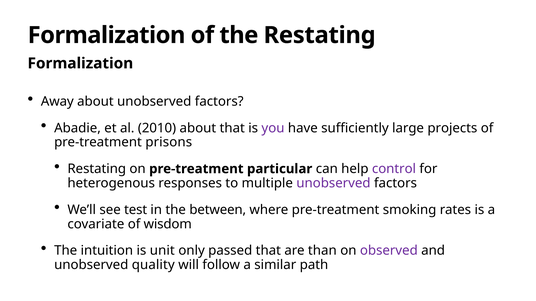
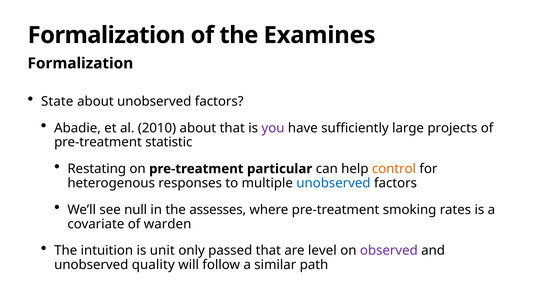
the Restating: Restating -> Examines
Away: Away -> State
prisons: prisons -> statistic
control colour: purple -> orange
unobserved at (333, 183) colour: purple -> blue
test: test -> null
between: between -> assesses
wisdom: wisdom -> warden
than: than -> level
